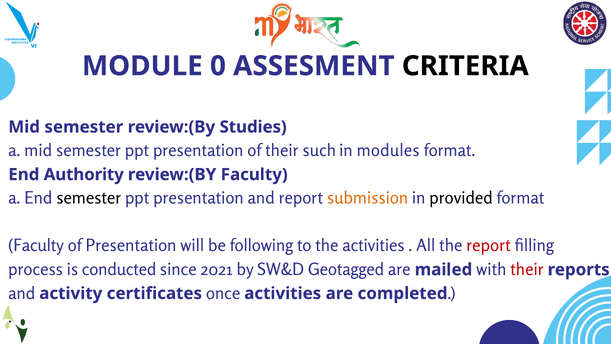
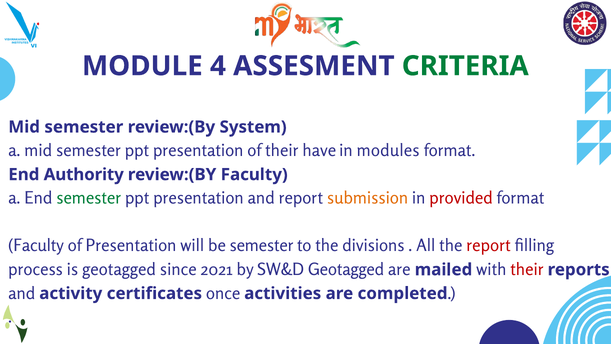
0: 0 -> 4
CRITERIA colour: black -> green
Studies: Studies -> System
such: such -> have
semester at (89, 198) colour: black -> green
provided colour: black -> red
be following: following -> semester
the activities: activities -> divisions
is conducted: conducted -> geotagged
